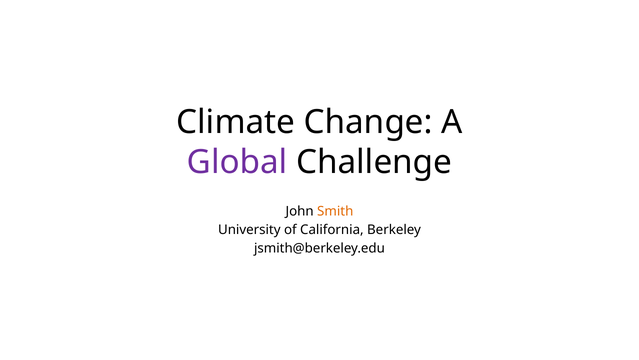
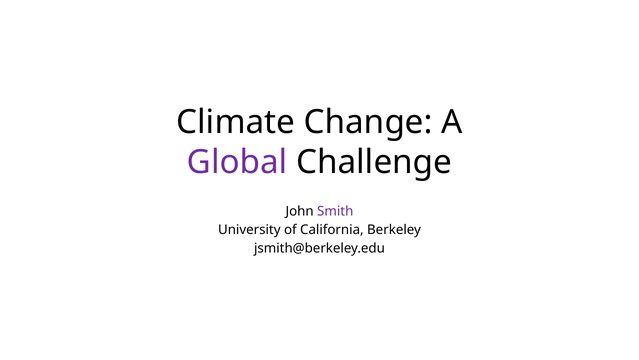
Smith colour: orange -> purple
